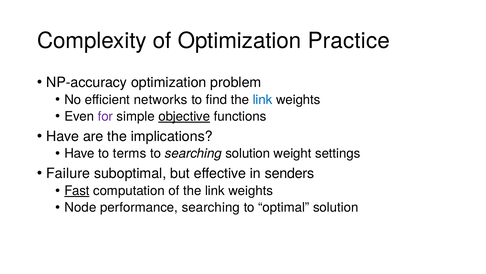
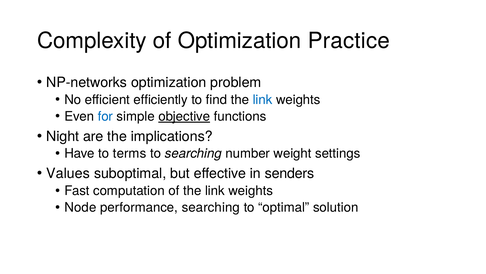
NP-accuracy: NP-accuracy -> NP-networks
networks: networks -> efficiently
for colour: purple -> blue
Have at (63, 136): Have -> Night
searching solution: solution -> number
Failure: Failure -> Values
Fast underline: present -> none
